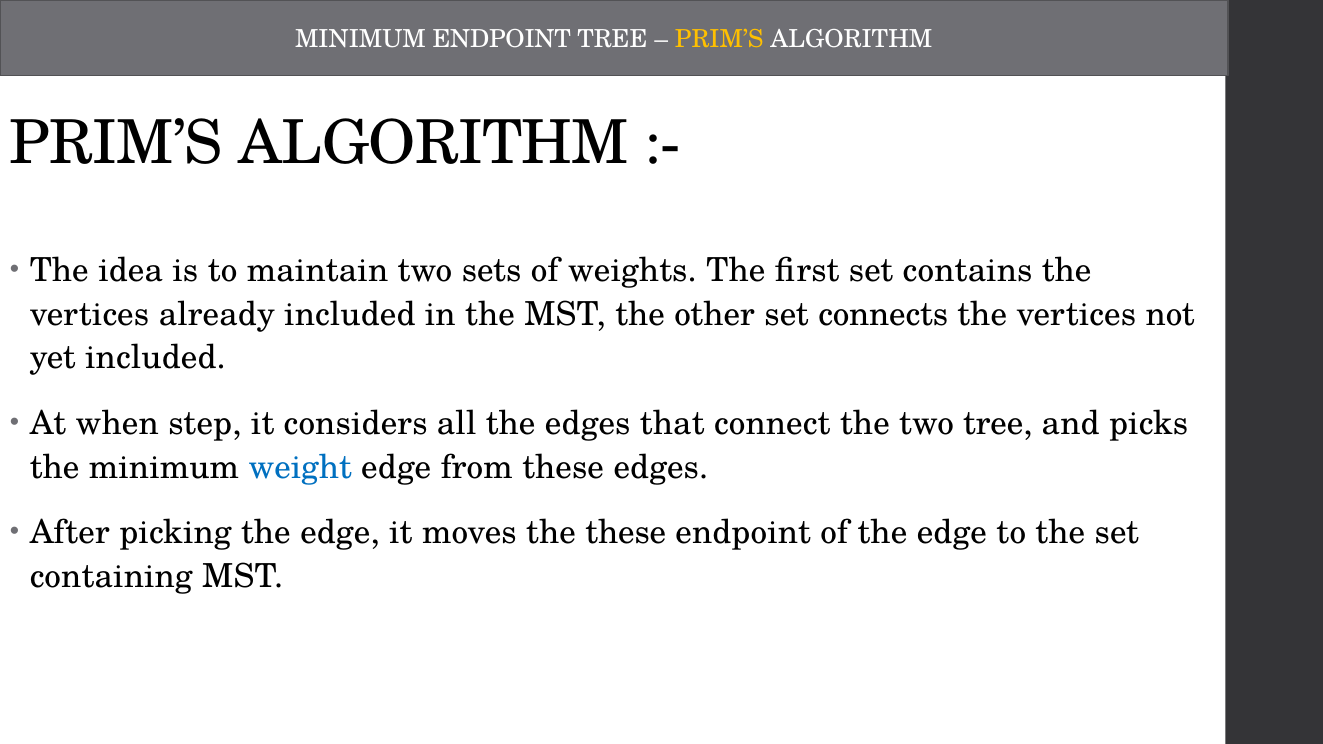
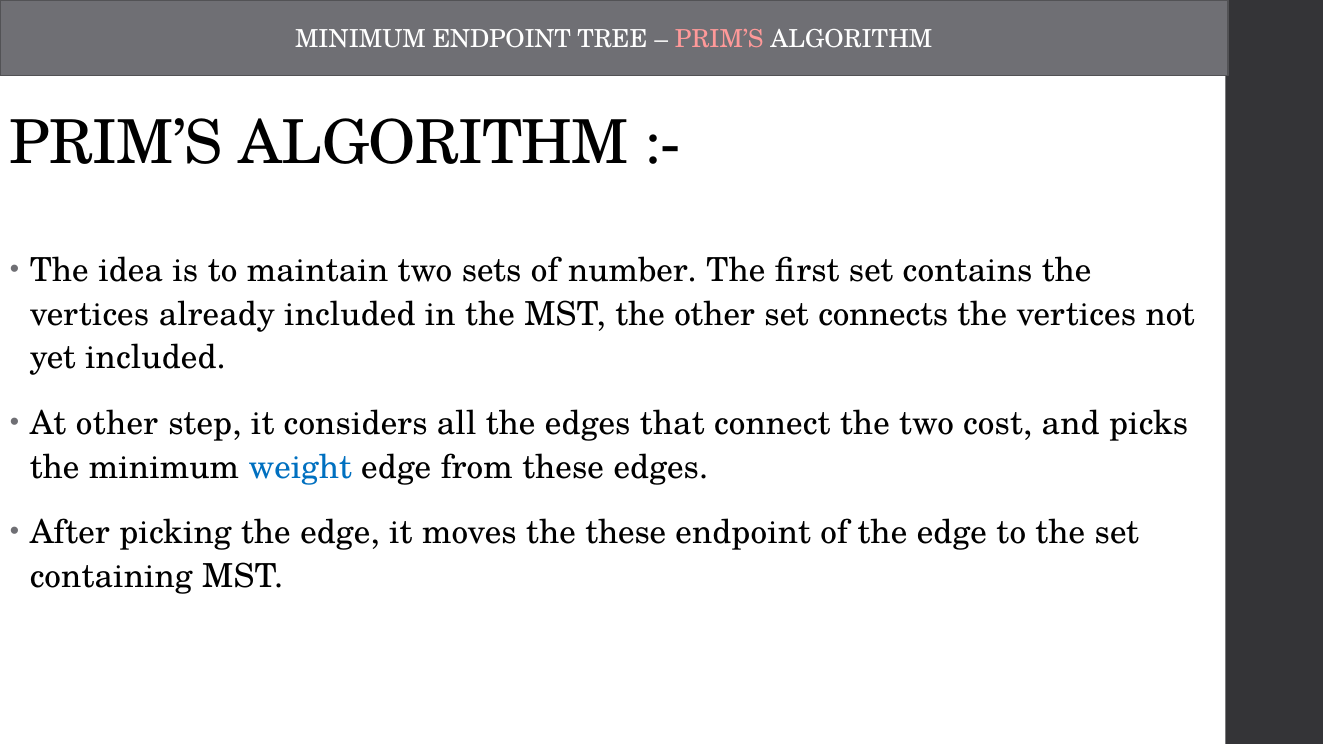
PRIM’S at (719, 39) colour: yellow -> pink
weights: weights -> number
At when: when -> other
two tree: tree -> cost
